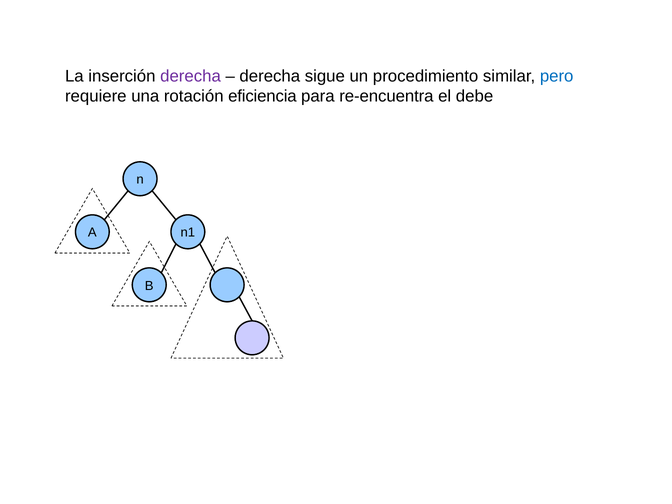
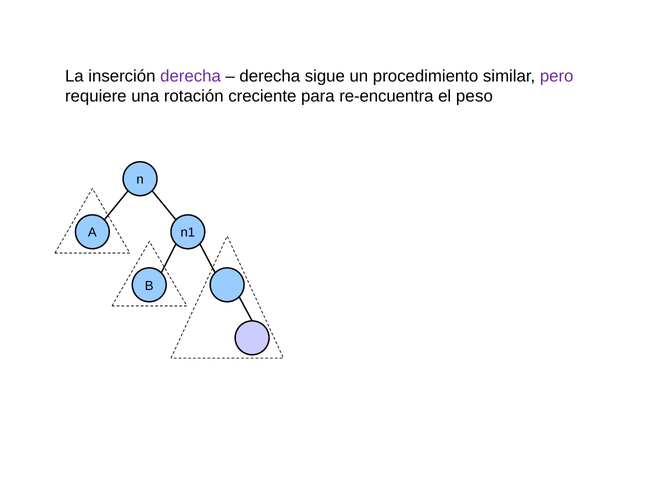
pero colour: blue -> purple
eficiencia: eficiencia -> creciente
debe: debe -> peso
